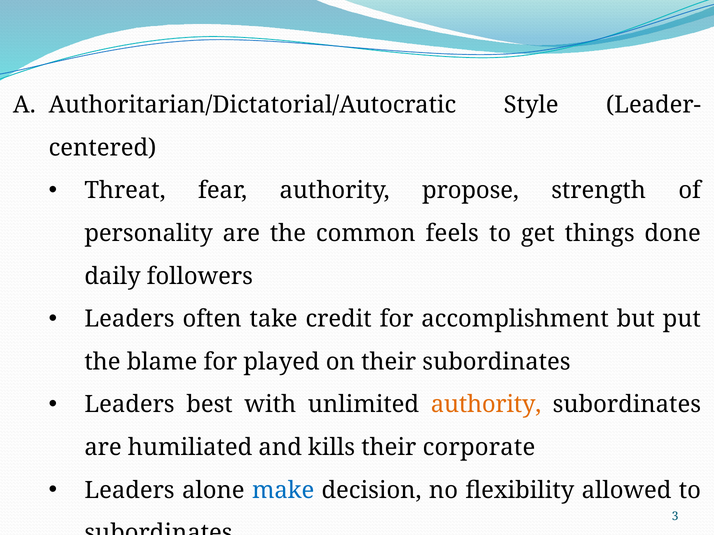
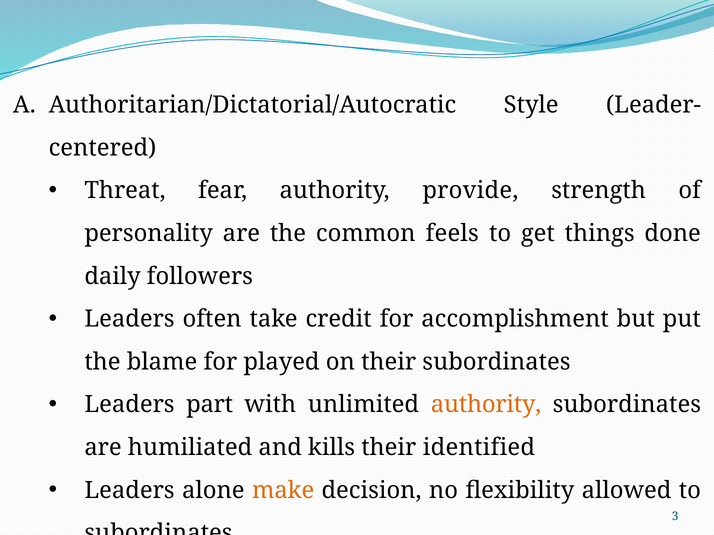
propose: propose -> provide
best: best -> part
corporate: corporate -> identified
make colour: blue -> orange
